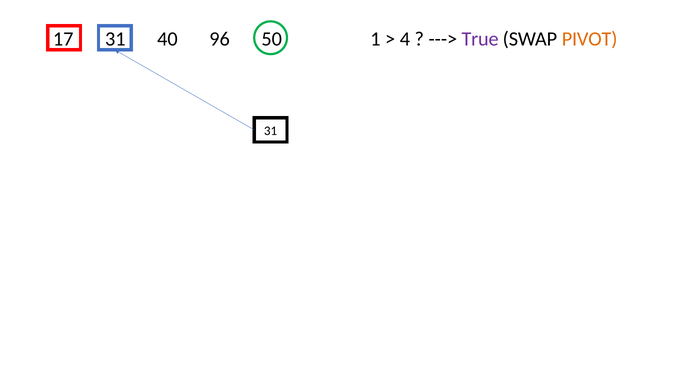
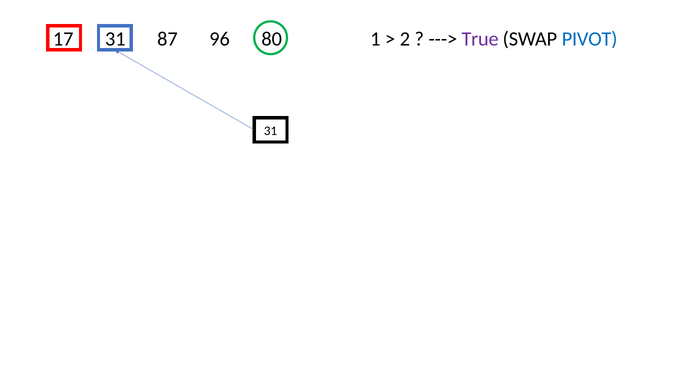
40: 40 -> 87
50: 50 -> 80
4: 4 -> 2
PIVOT colour: orange -> blue
